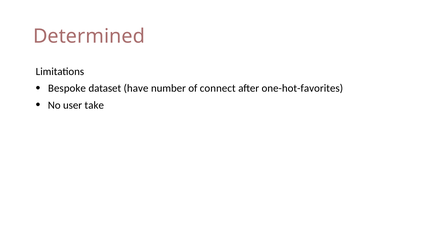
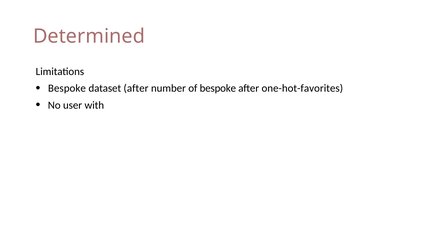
dataset have: have -> after
of connect: connect -> bespoke
take: take -> with
